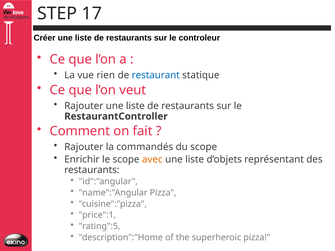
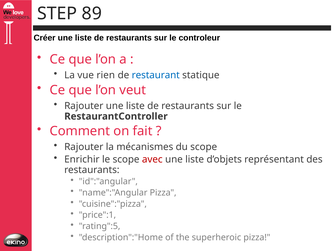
17: 17 -> 89
commandés: commandés -> mécanismes
avec colour: orange -> red
